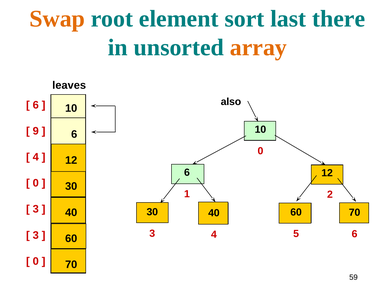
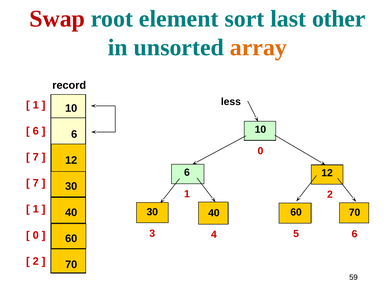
Swap colour: orange -> red
there: there -> other
leaves: leaves -> record
also: also -> less
6 at (36, 105): 6 -> 1
9 at (36, 131): 9 -> 6
4 at (36, 157): 4 -> 7
0 at (36, 183): 0 -> 7
3 at (36, 209): 3 -> 1
3 at (36, 235): 3 -> 0
0 at (36, 261): 0 -> 2
